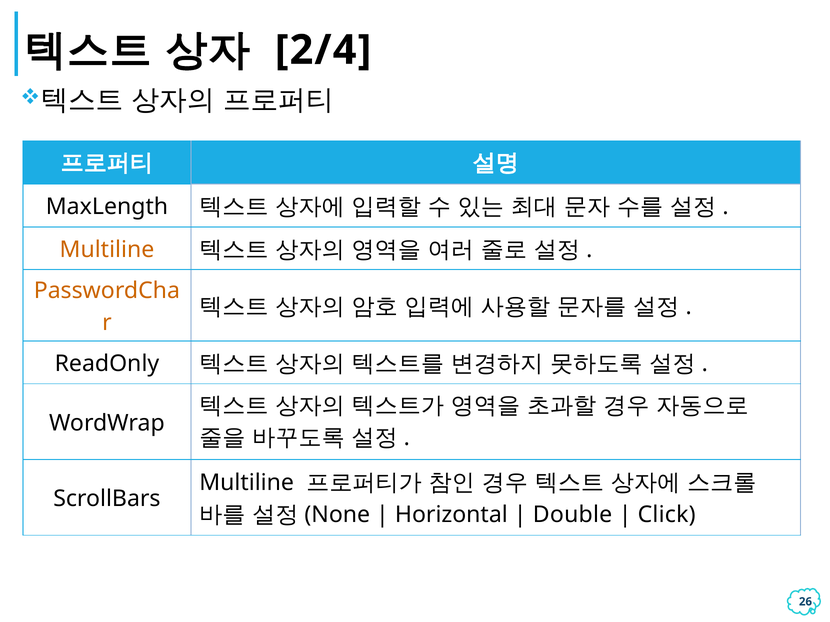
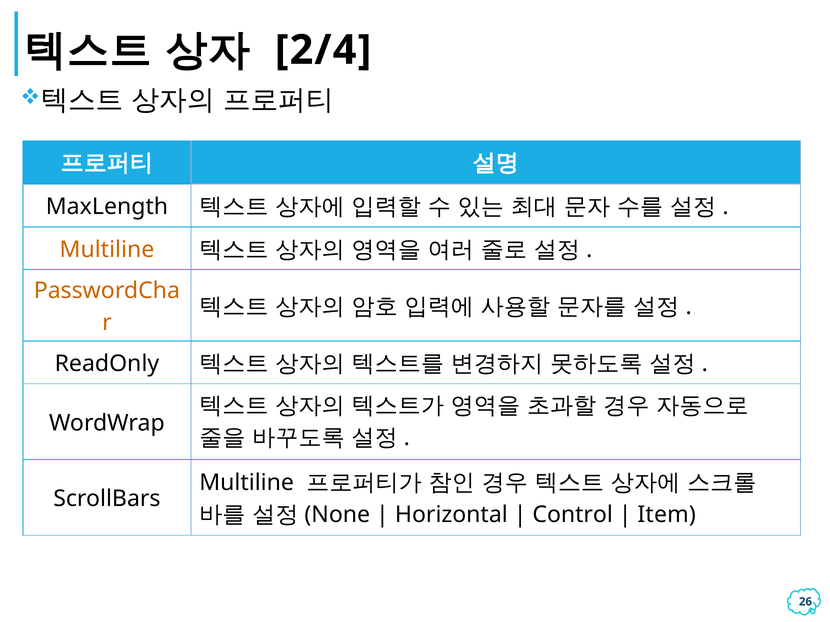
Double: Double -> Control
Click: Click -> Item
